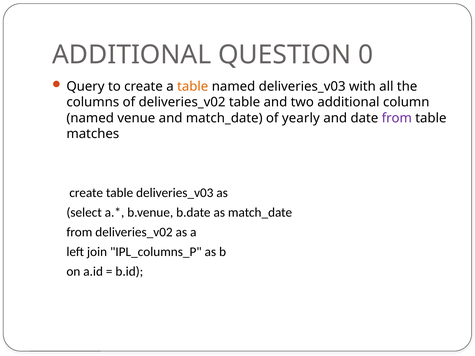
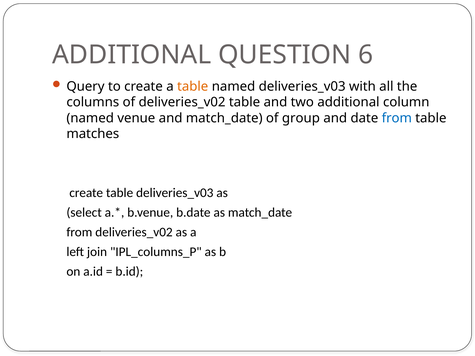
0: 0 -> 6
yearly: yearly -> group
from at (397, 118) colour: purple -> blue
